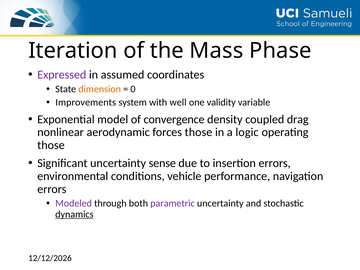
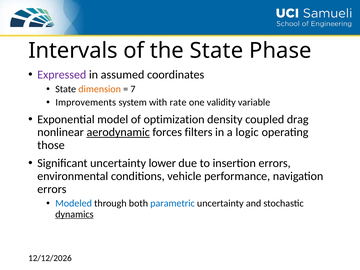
Iteration: Iteration -> Intervals
the Mass: Mass -> State
0: 0 -> 7
well: well -> rate
convergence: convergence -> optimization
aerodynamic underline: none -> present
forces those: those -> filters
sense: sense -> lower
Modeled colour: purple -> blue
parametric colour: purple -> blue
